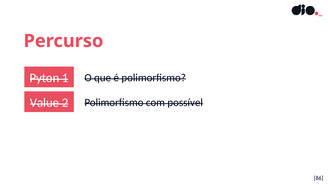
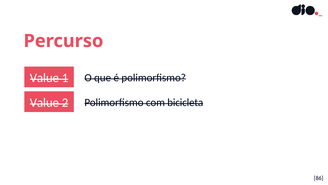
Pyton at (44, 78): Pyton -> Value
possível: possível -> bicicleta
